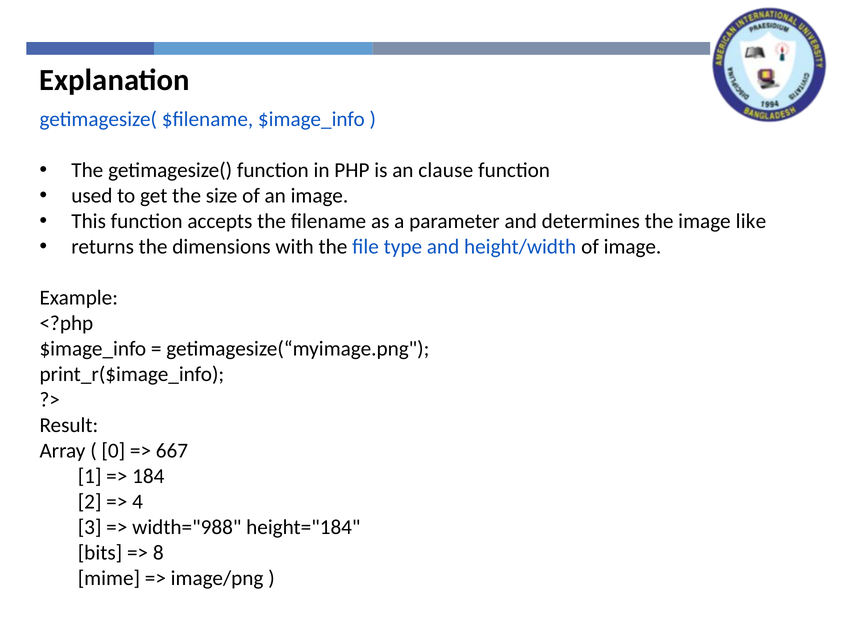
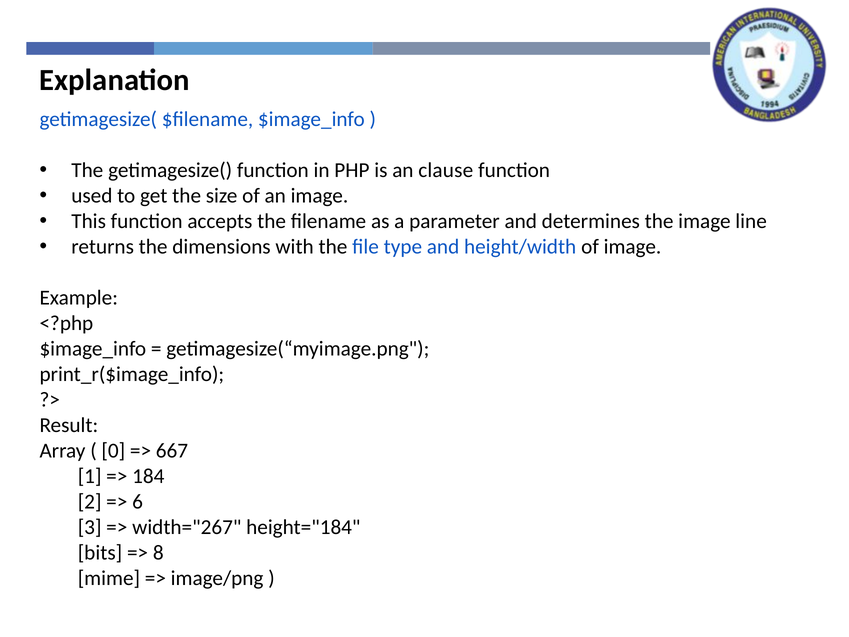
like: like -> line
4: 4 -> 6
width="988: width="988 -> width="267
